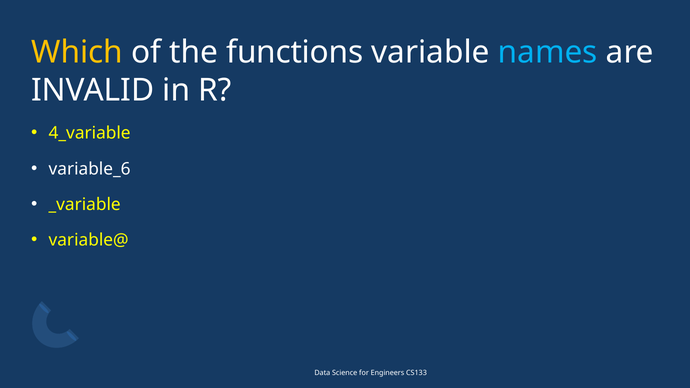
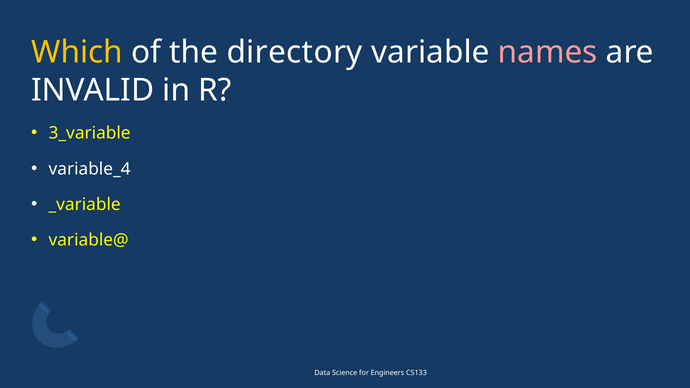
functions: functions -> directory
names colour: light blue -> pink
4_variable: 4_variable -> 3_variable
variable_6: variable_6 -> variable_4
